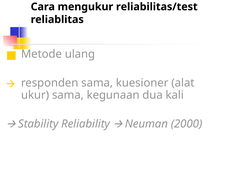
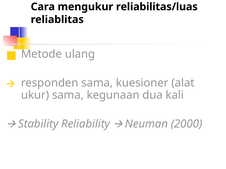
reliabilitas/test: reliabilitas/test -> reliabilitas/luas
